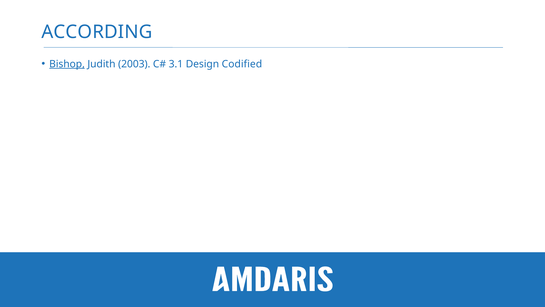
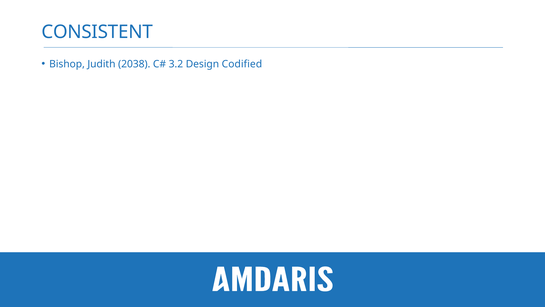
ACCORDING: ACCORDING -> CONSISTENT
Bishop underline: present -> none
2003: 2003 -> 2038
3.1: 3.1 -> 3.2
